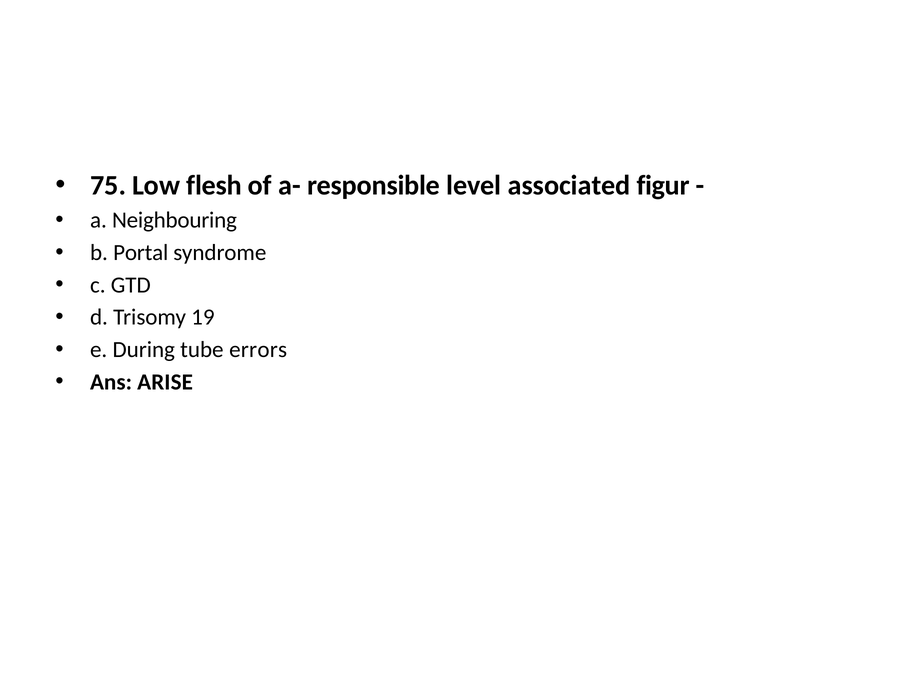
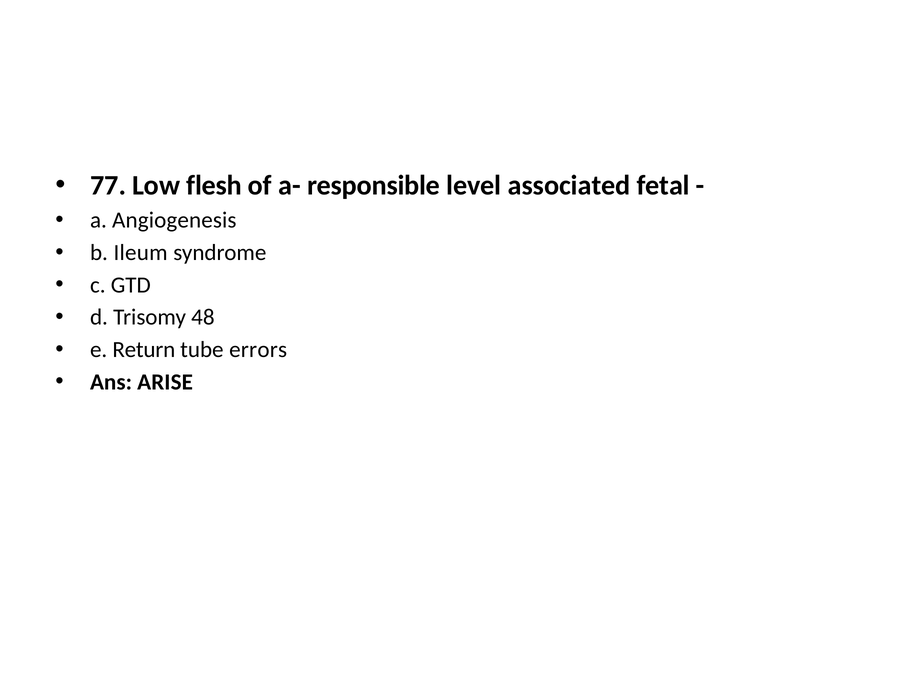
75: 75 -> 77
figur: figur -> fetal
Neighbouring: Neighbouring -> Angiogenesis
Portal: Portal -> Ileum
19: 19 -> 48
During: During -> Return
